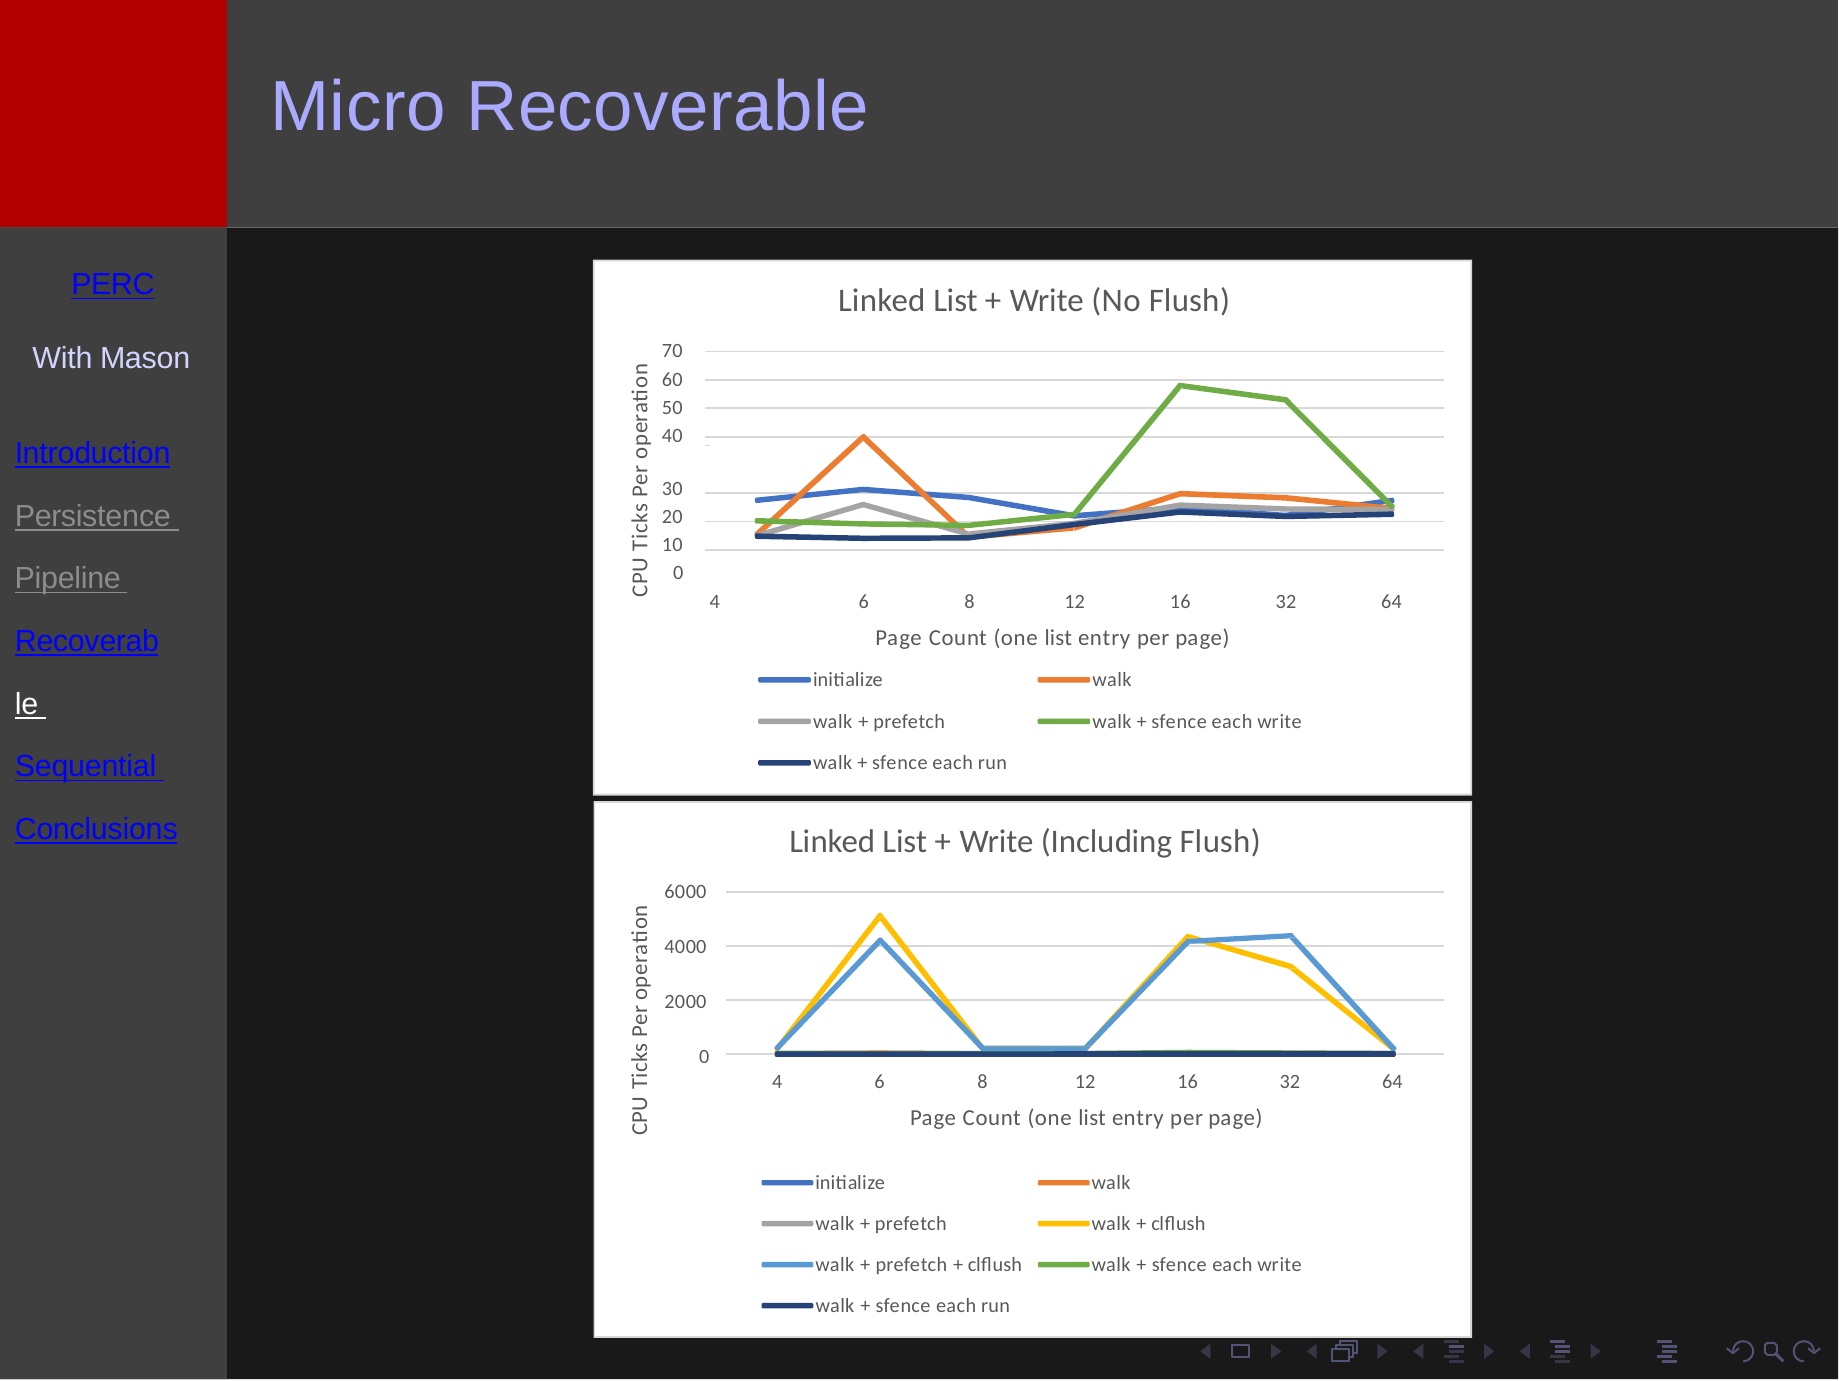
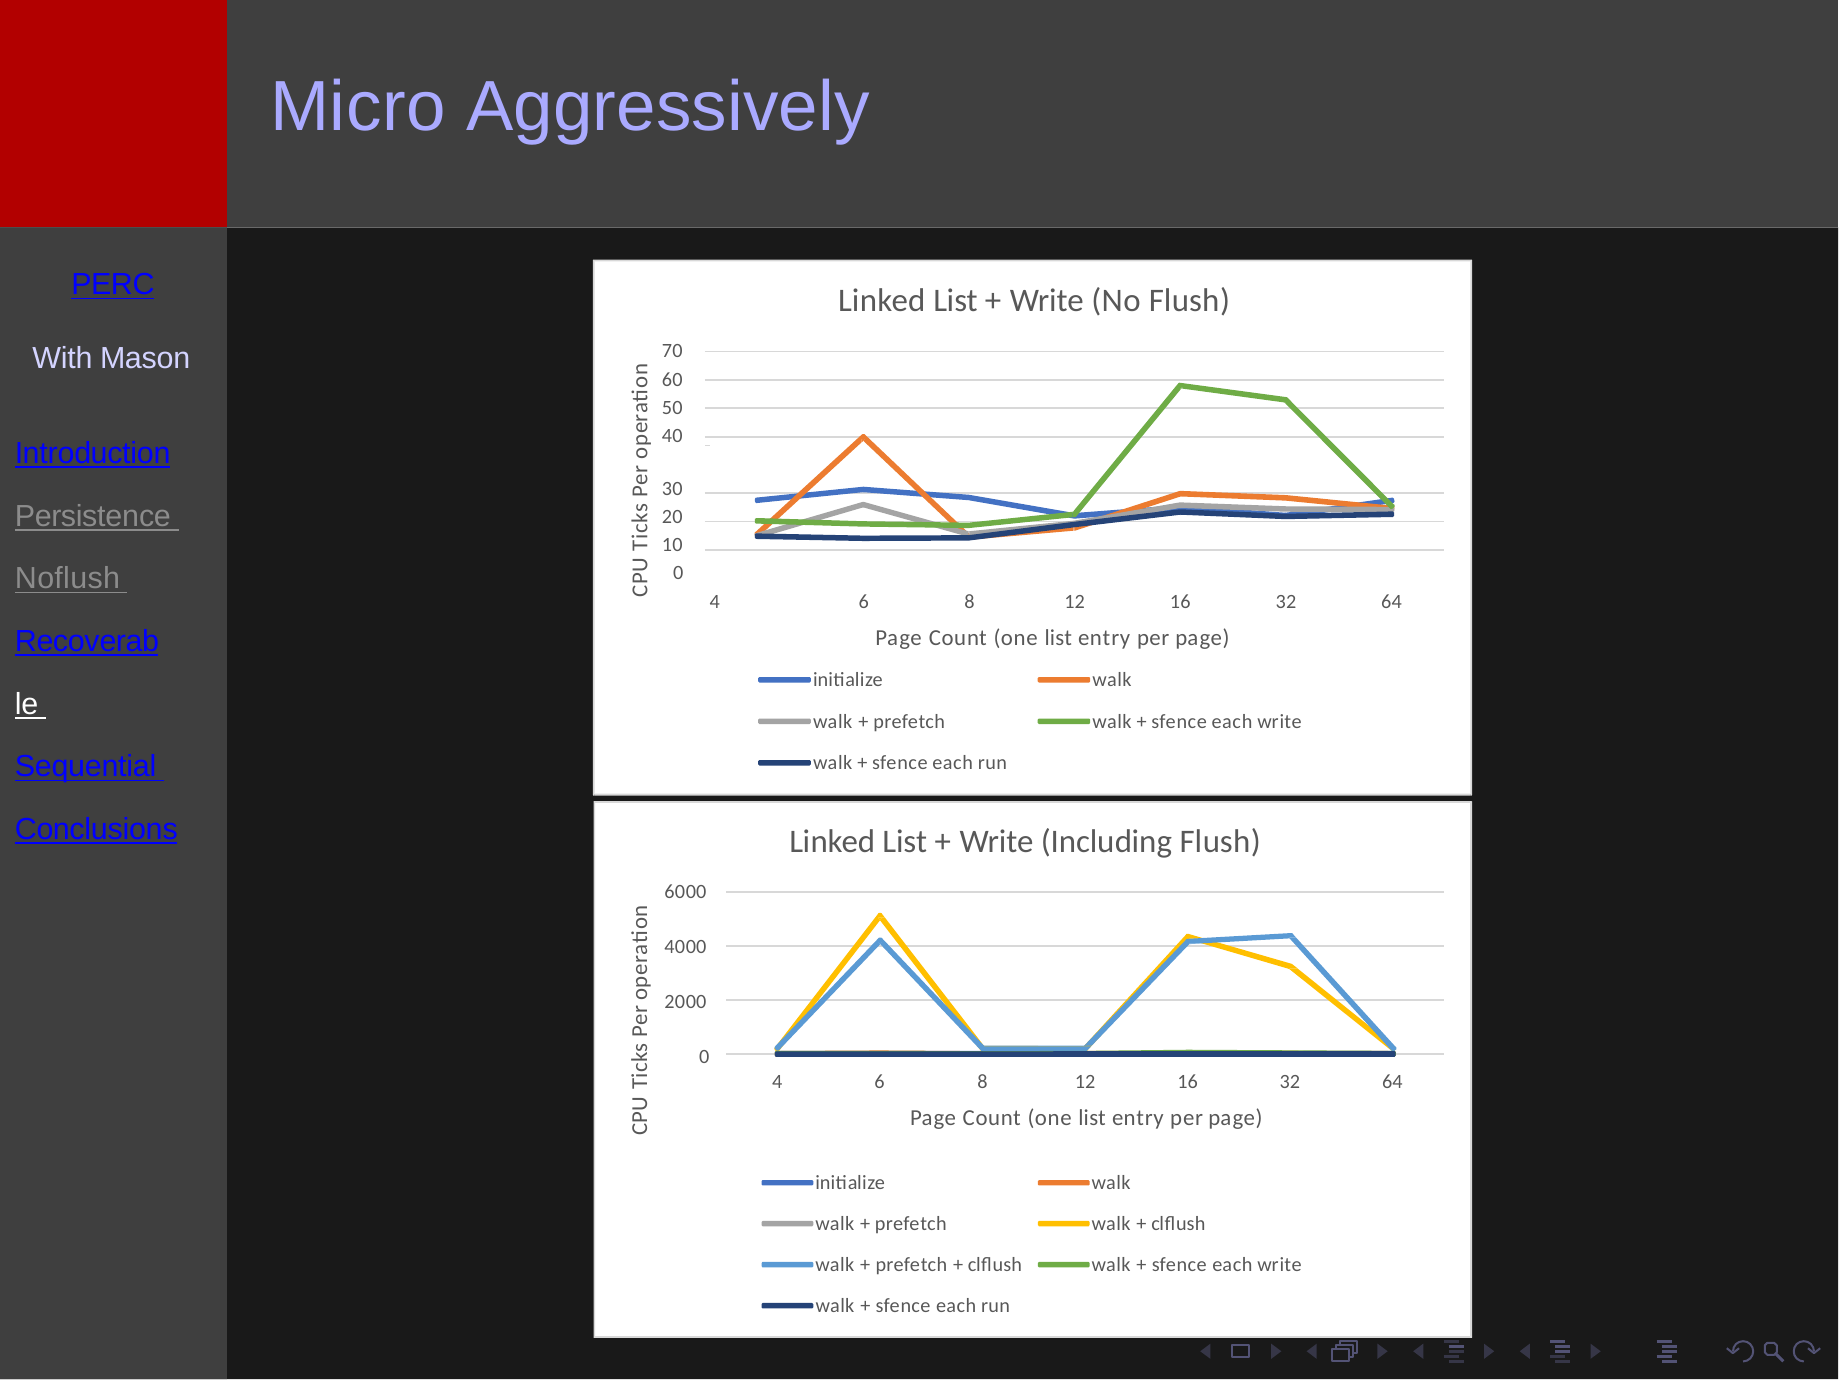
Recoverable: Recoverable -> Aggressively
Pipeline: Pipeline -> Noflush
